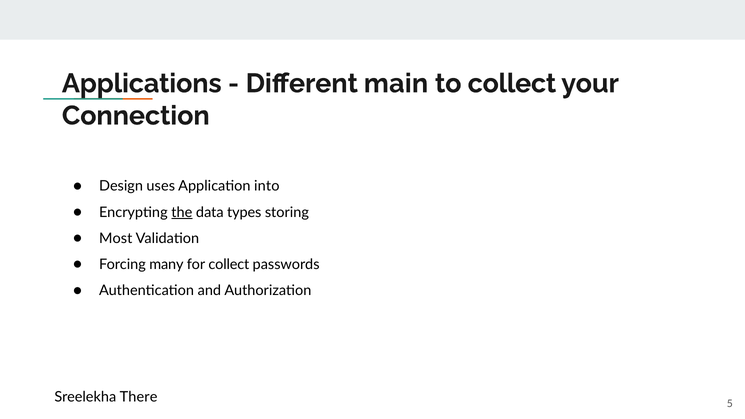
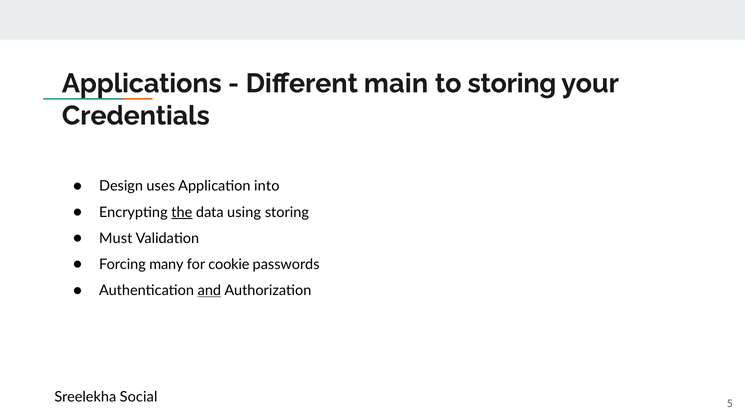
to collect: collect -> storing
Connection: Connection -> Credentials
types: types -> using
Most: Most -> Must
for collect: collect -> cookie
and underline: none -> present
There: There -> Social
